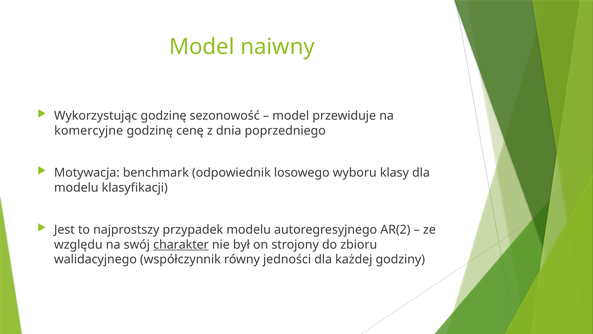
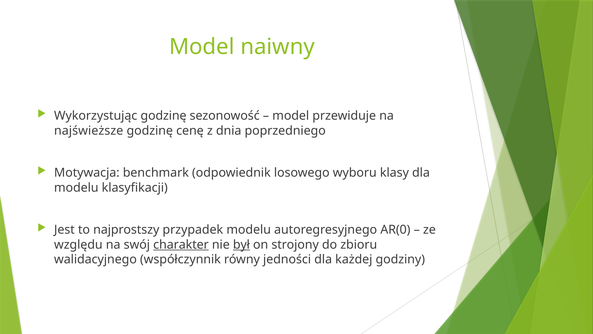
komercyjne: komercyjne -> najświeższe
AR(2: AR(2 -> AR(0
był underline: none -> present
